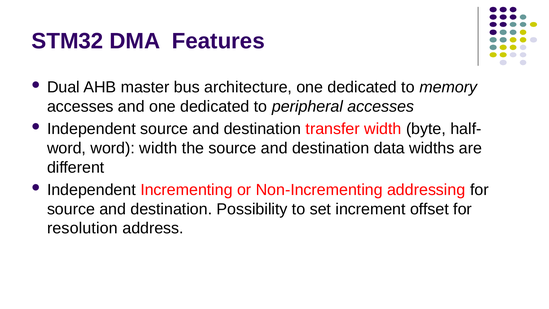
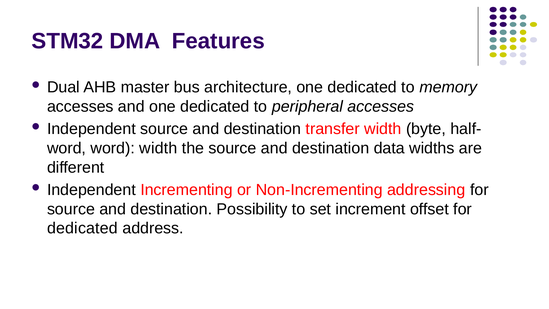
resolution at (82, 228): resolution -> dedicated
